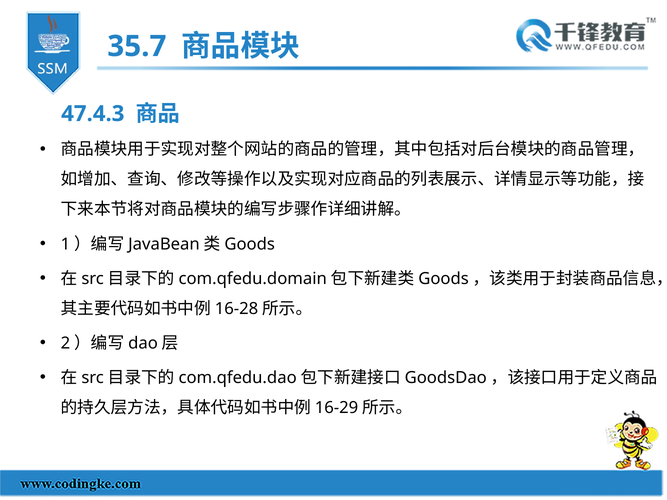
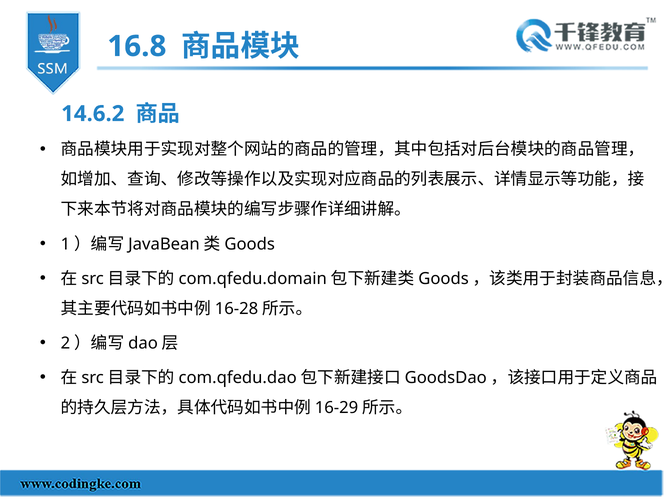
35.7: 35.7 -> 16.8
47.4.3: 47.4.3 -> 14.6.2
